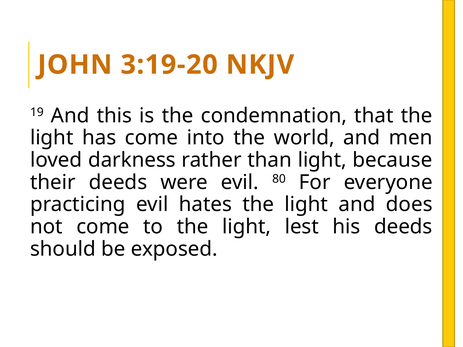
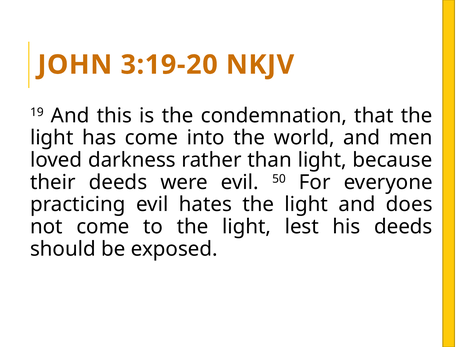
80: 80 -> 50
